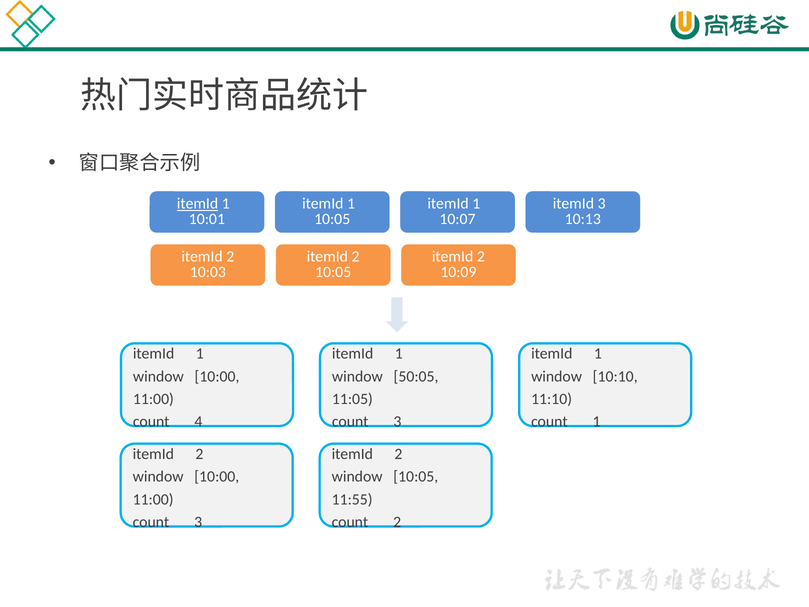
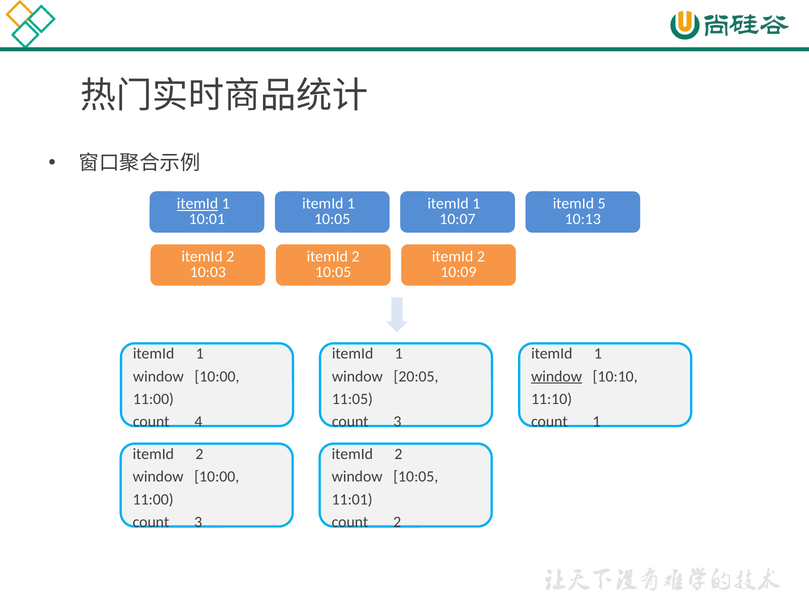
itemId 3: 3 -> 5
50:05: 50:05 -> 20:05
window at (557, 376) underline: none -> present
11:55: 11:55 -> 11:01
